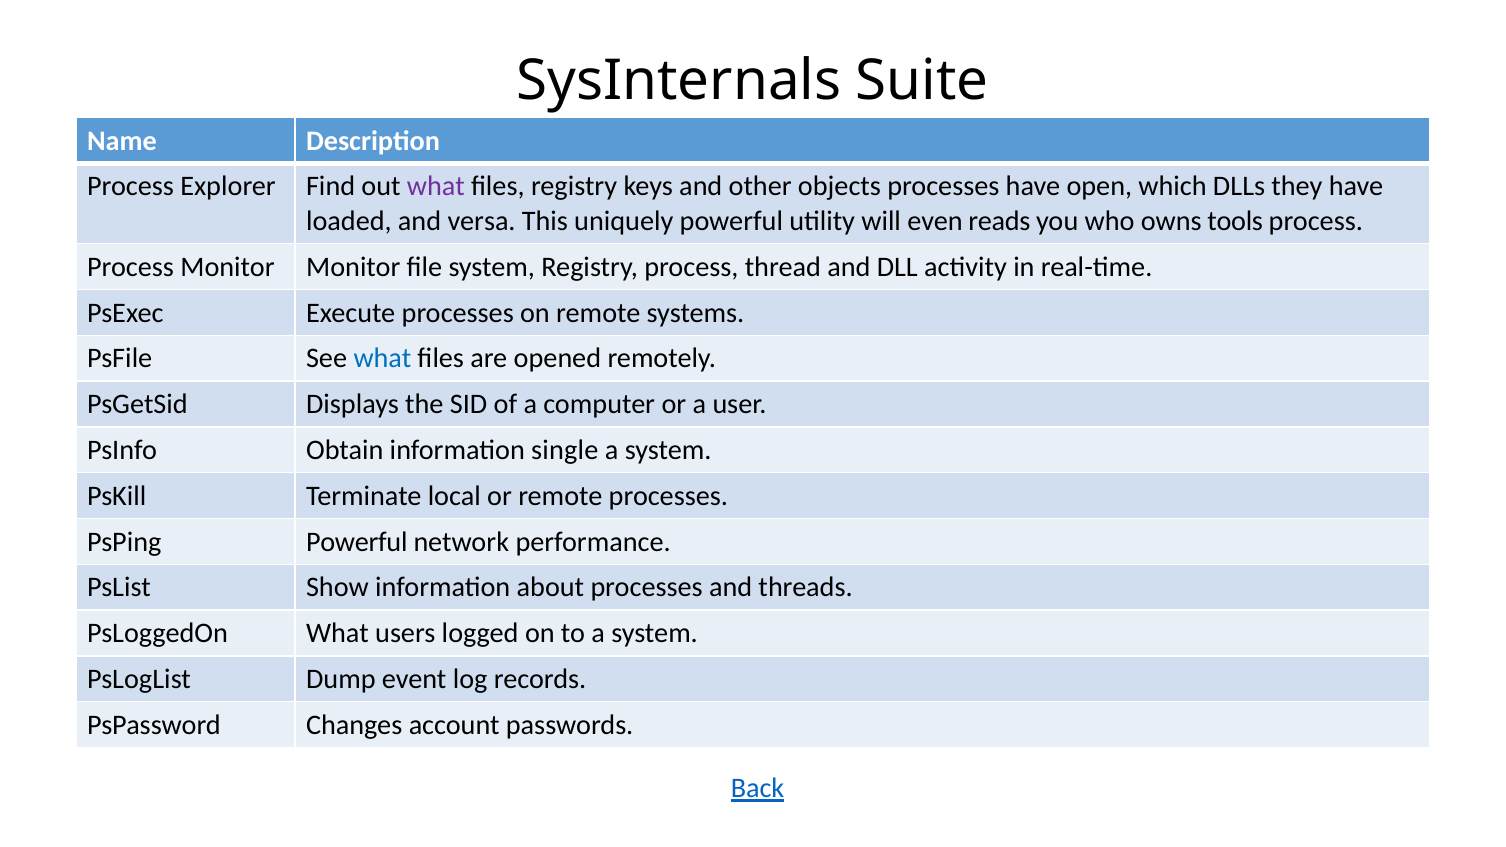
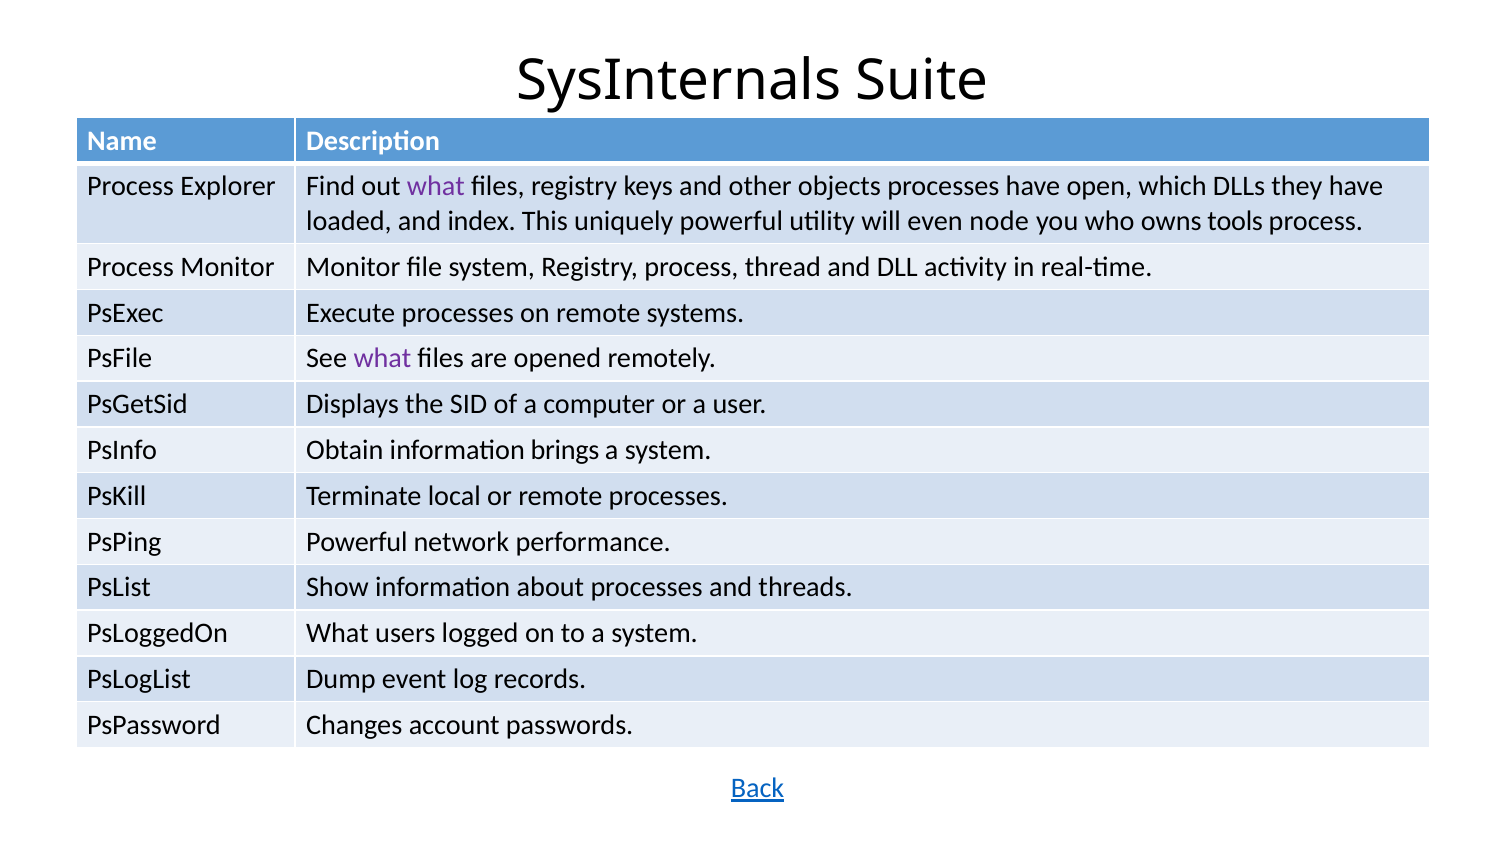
versa: versa -> index
reads: reads -> node
what at (382, 359) colour: blue -> purple
single: single -> brings
